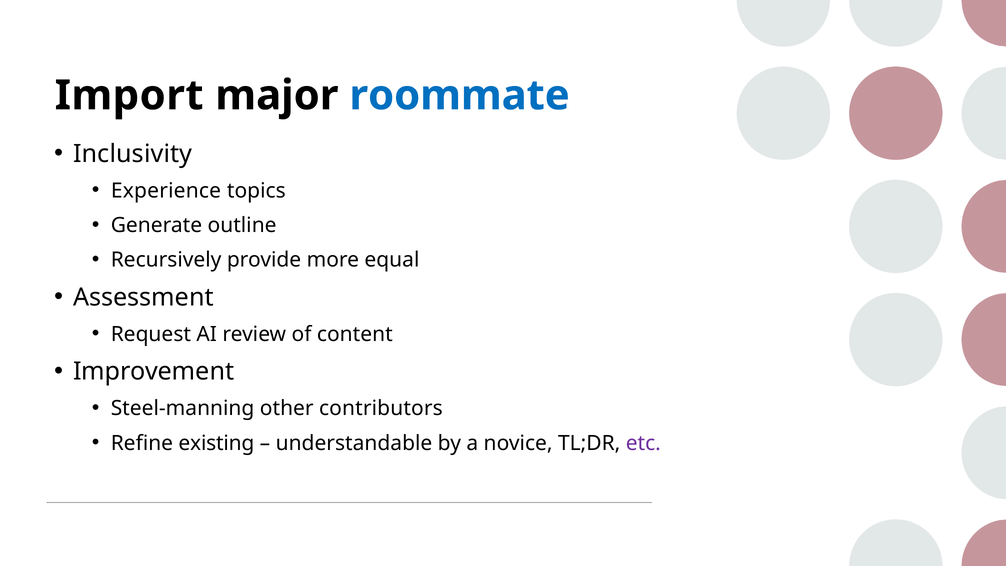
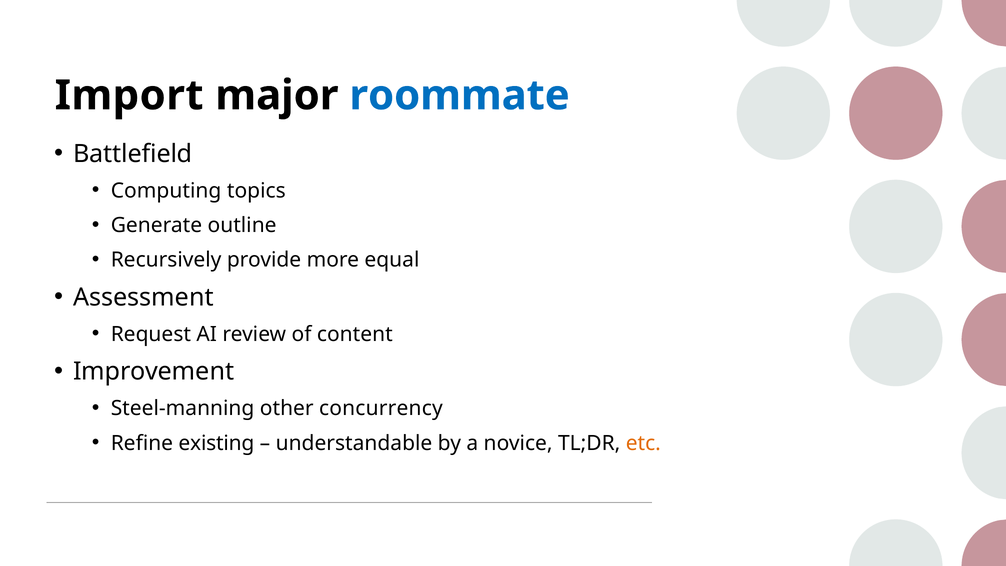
Inclusivity: Inclusivity -> Battlefield
Experience: Experience -> Computing
contributors: contributors -> concurrency
etc colour: purple -> orange
